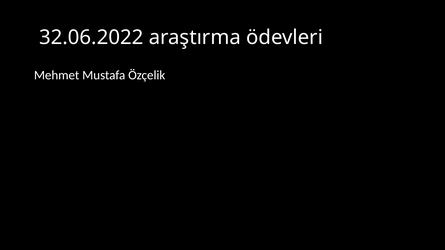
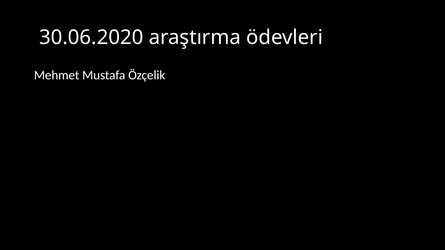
32.06.2022: 32.06.2022 -> 30.06.2020
